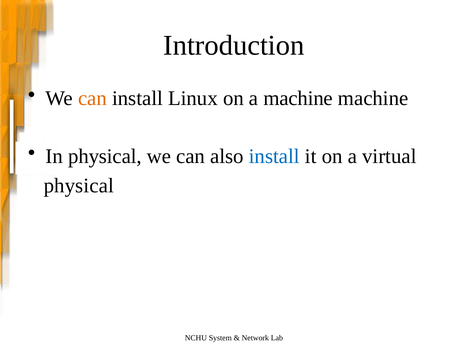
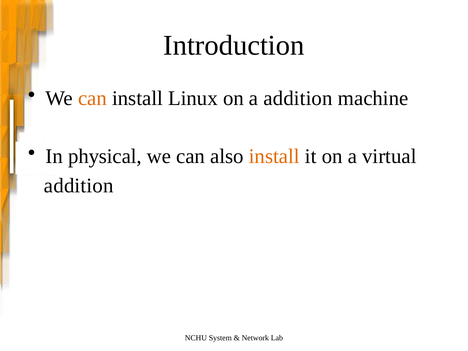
a machine: machine -> addition
install at (274, 156) colour: blue -> orange
physical at (79, 186): physical -> addition
